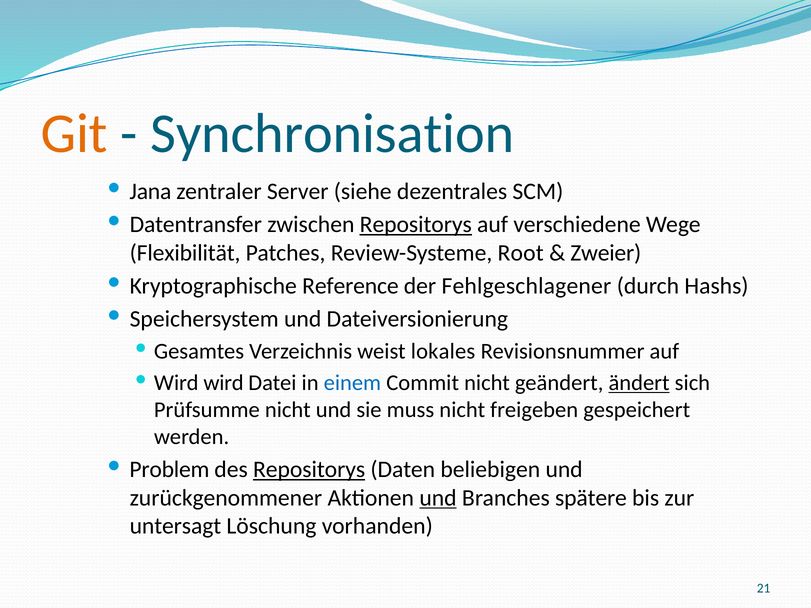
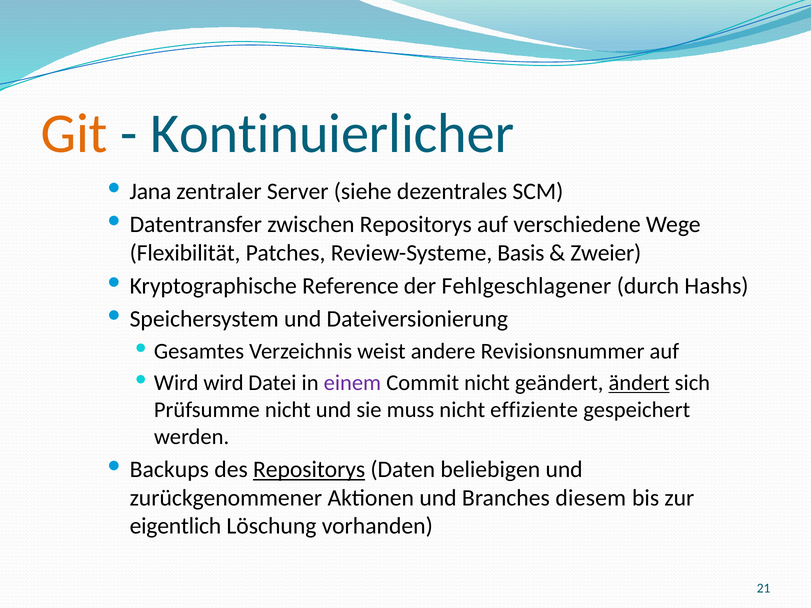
Synchronisation: Synchronisation -> Kontinuierlicher
Repositorys at (416, 225) underline: present -> none
Root: Root -> Basis
lokales: lokales -> andere
einem colour: blue -> purple
freigeben: freigeben -> effiziente
Problem: Problem -> Backups
und at (438, 498) underline: present -> none
spätere: spätere -> diesem
untersagt: untersagt -> eigentlich
